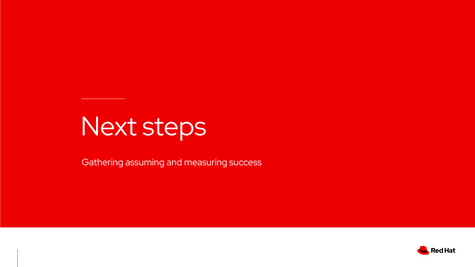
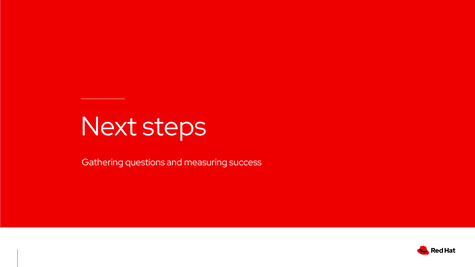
assuming: assuming -> questions
